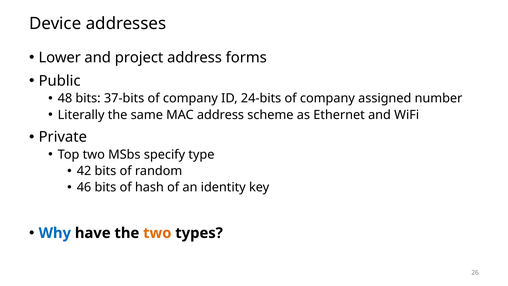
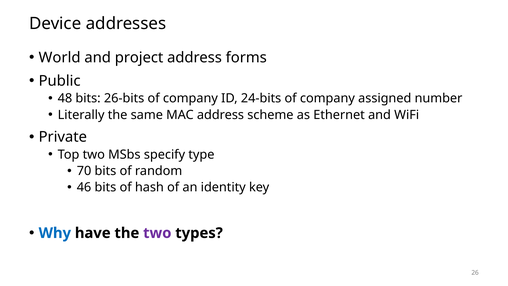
Lower: Lower -> World
37-bits: 37-bits -> 26-bits
42: 42 -> 70
two at (157, 233) colour: orange -> purple
